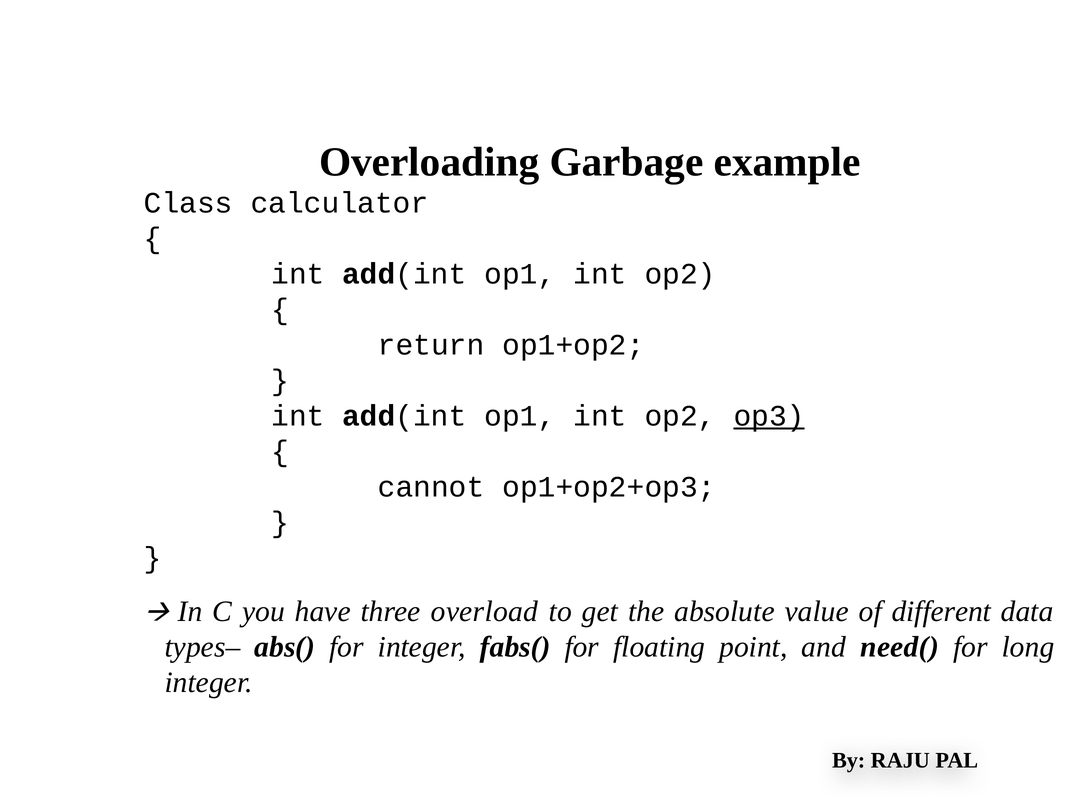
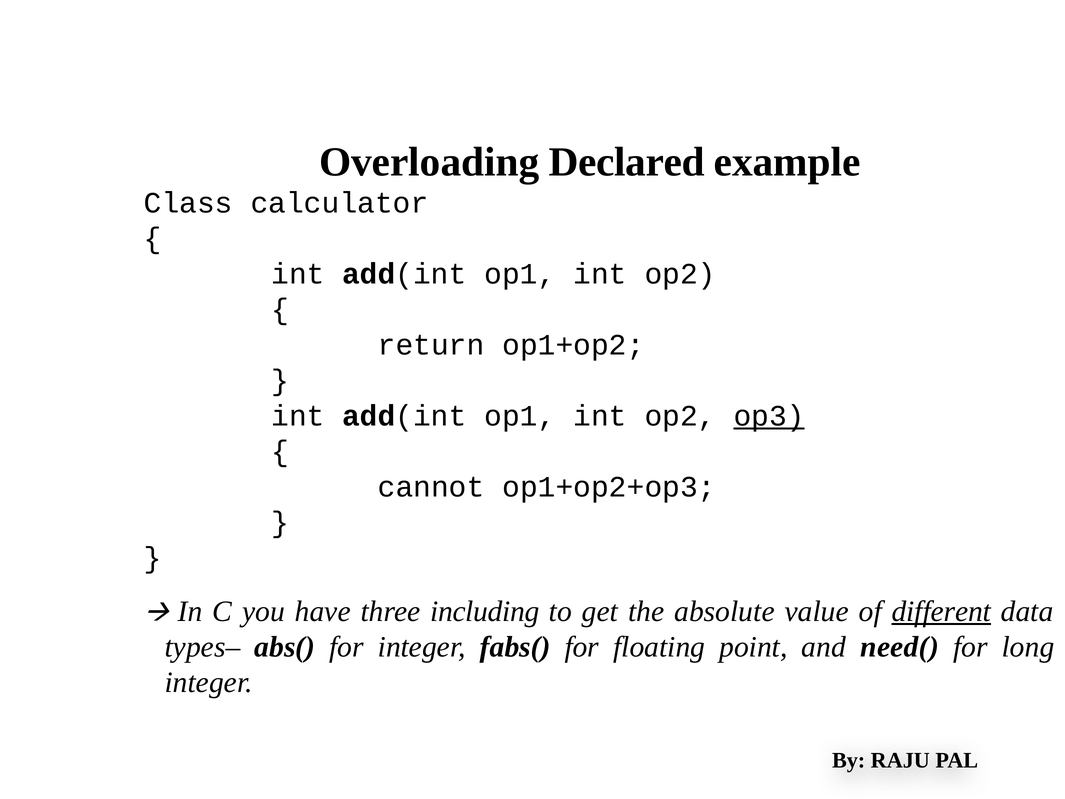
Garbage: Garbage -> Declared
overload: overload -> including
different underline: none -> present
